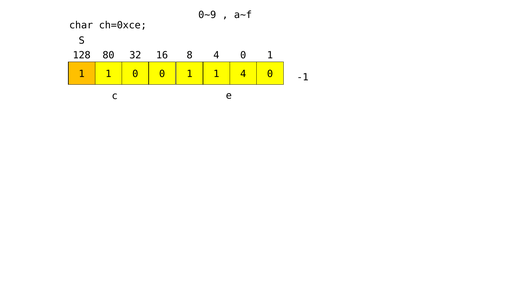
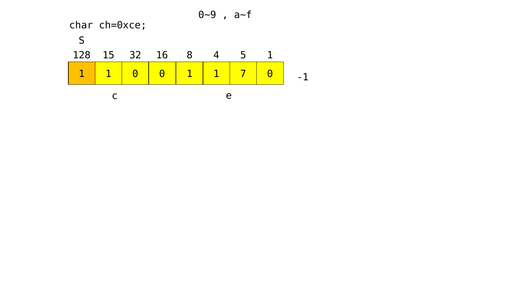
80: 80 -> 15
8 4 0: 0 -> 5
1 4: 4 -> 7
